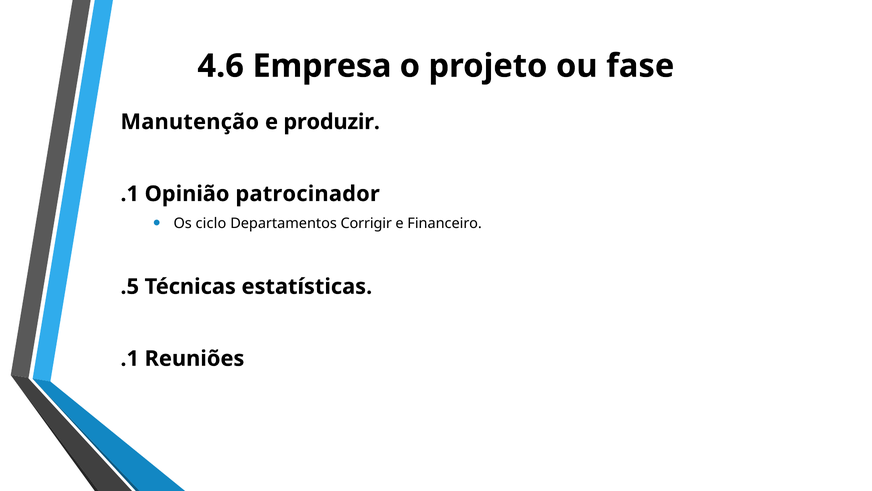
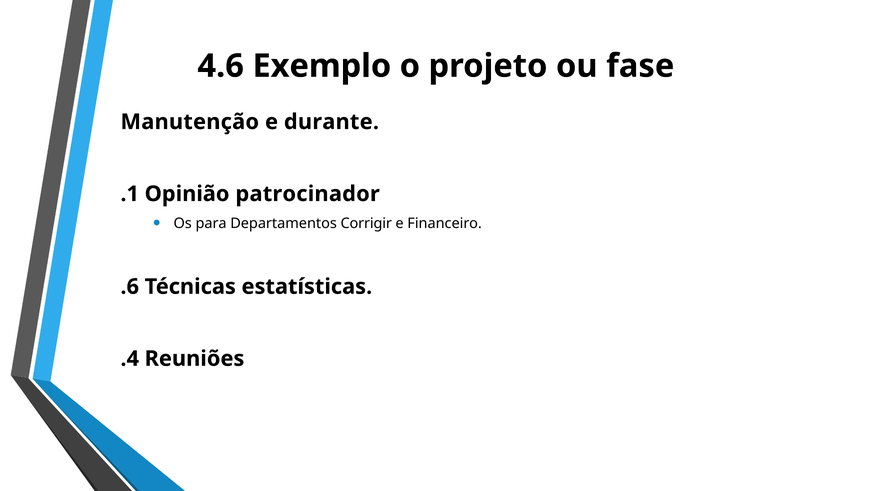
Empresa: Empresa -> Exemplo
produzir: produzir -> durante
ciclo: ciclo -> para
.5: .5 -> .6
.1 at (130, 358): .1 -> .4
